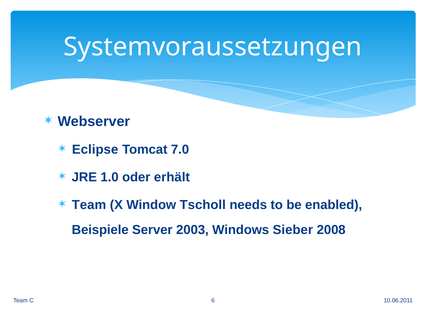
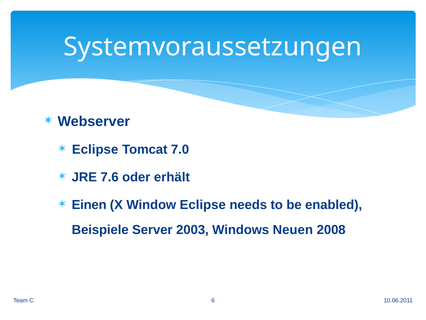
1.0: 1.0 -> 7.6
Team at (89, 205): Team -> Einen
Window Tscholl: Tscholl -> Eclipse
Sieber: Sieber -> Neuen
